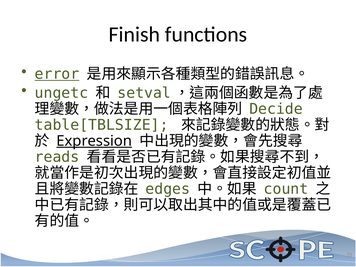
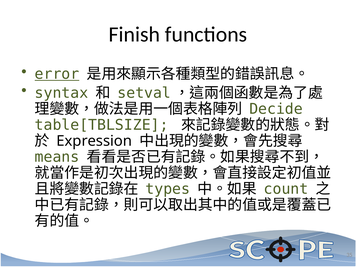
ungetc: ungetc -> syntax
Expression underline: present -> none
reads: reads -> means
edges: edges -> types
